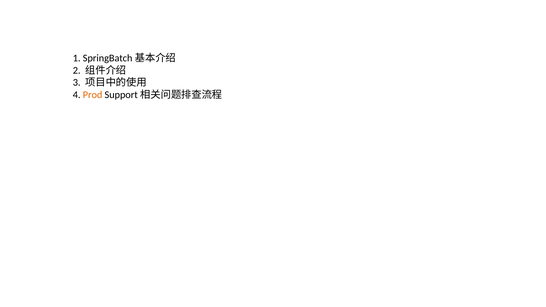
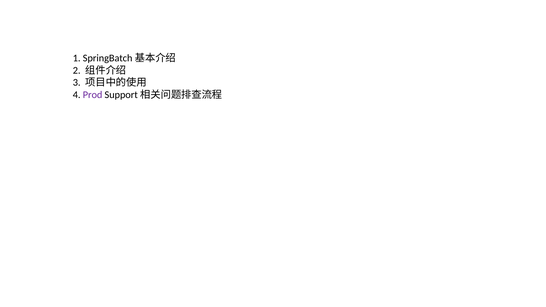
Prod colour: orange -> purple
